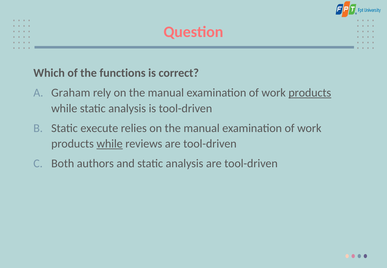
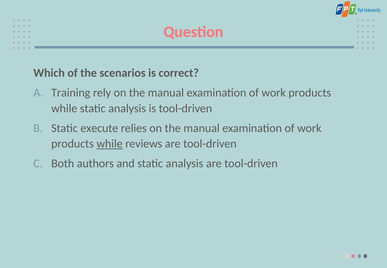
functions: functions -> scenarios
Graham: Graham -> Training
products at (310, 93) underline: present -> none
